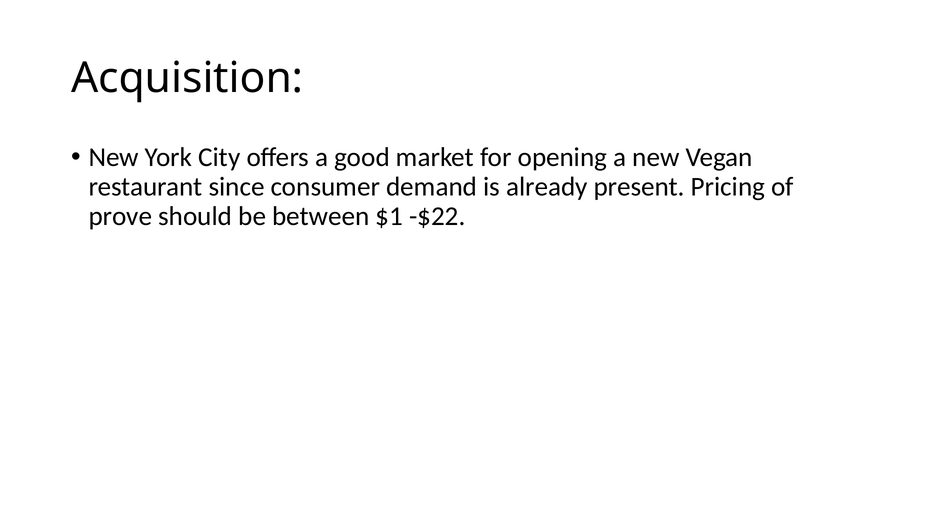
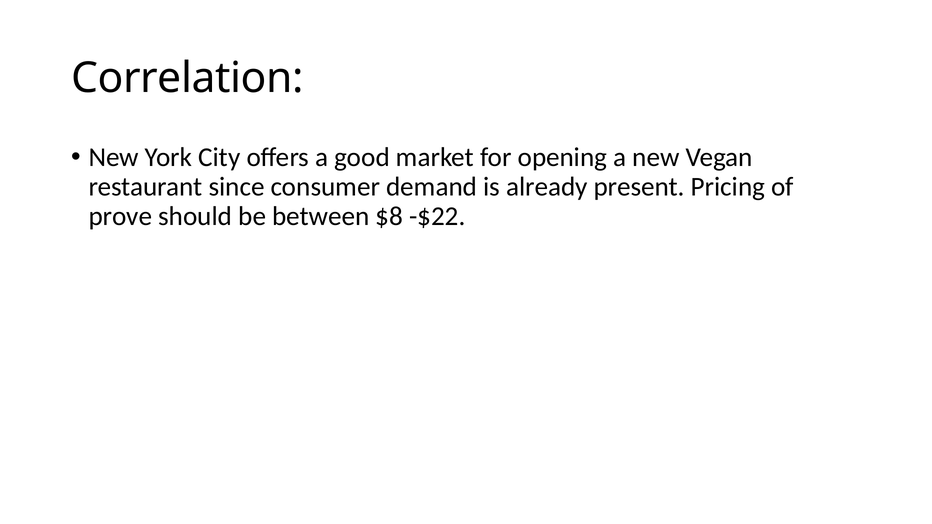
Acquisition: Acquisition -> Correlation
$1: $1 -> $8
